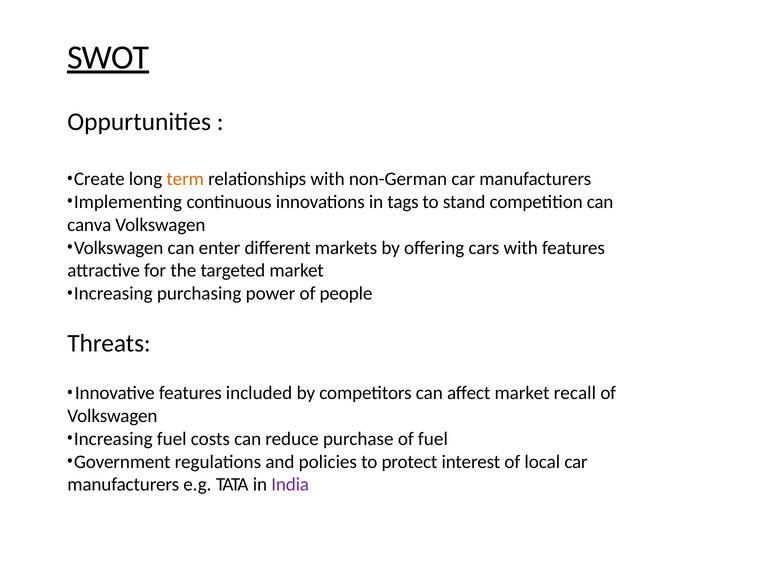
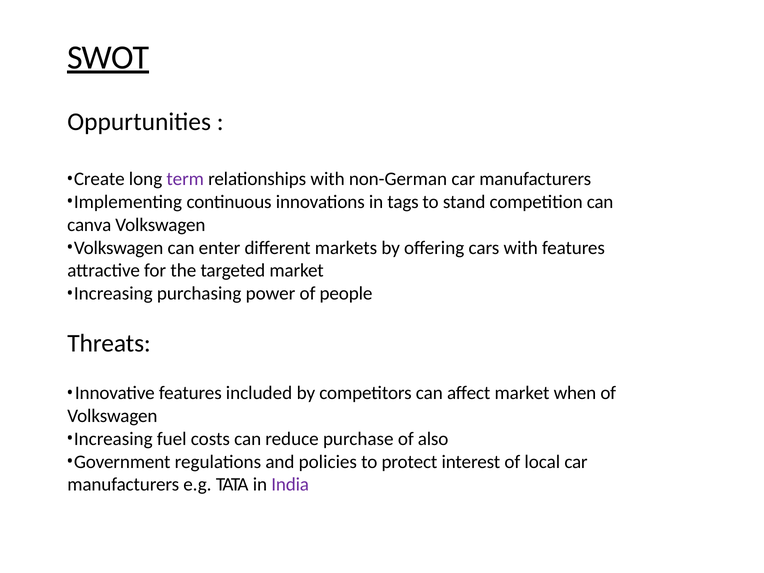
term colour: orange -> purple
recall: recall -> when
of fuel: fuel -> also
